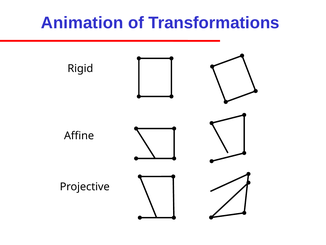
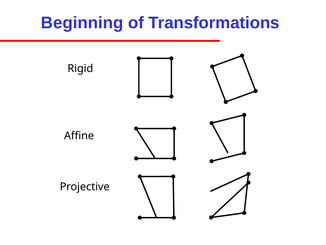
Animation: Animation -> Beginning
